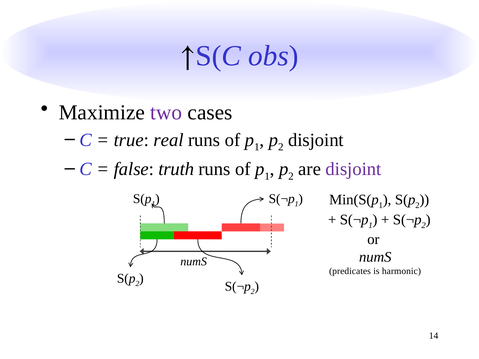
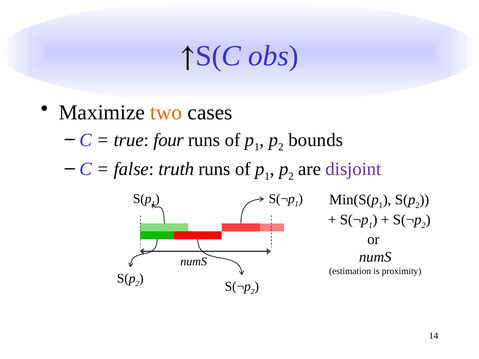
two colour: purple -> orange
real: real -> four
disjoint at (316, 140): disjoint -> bounds
predicates: predicates -> estimation
harmonic: harmonic -> proximity
